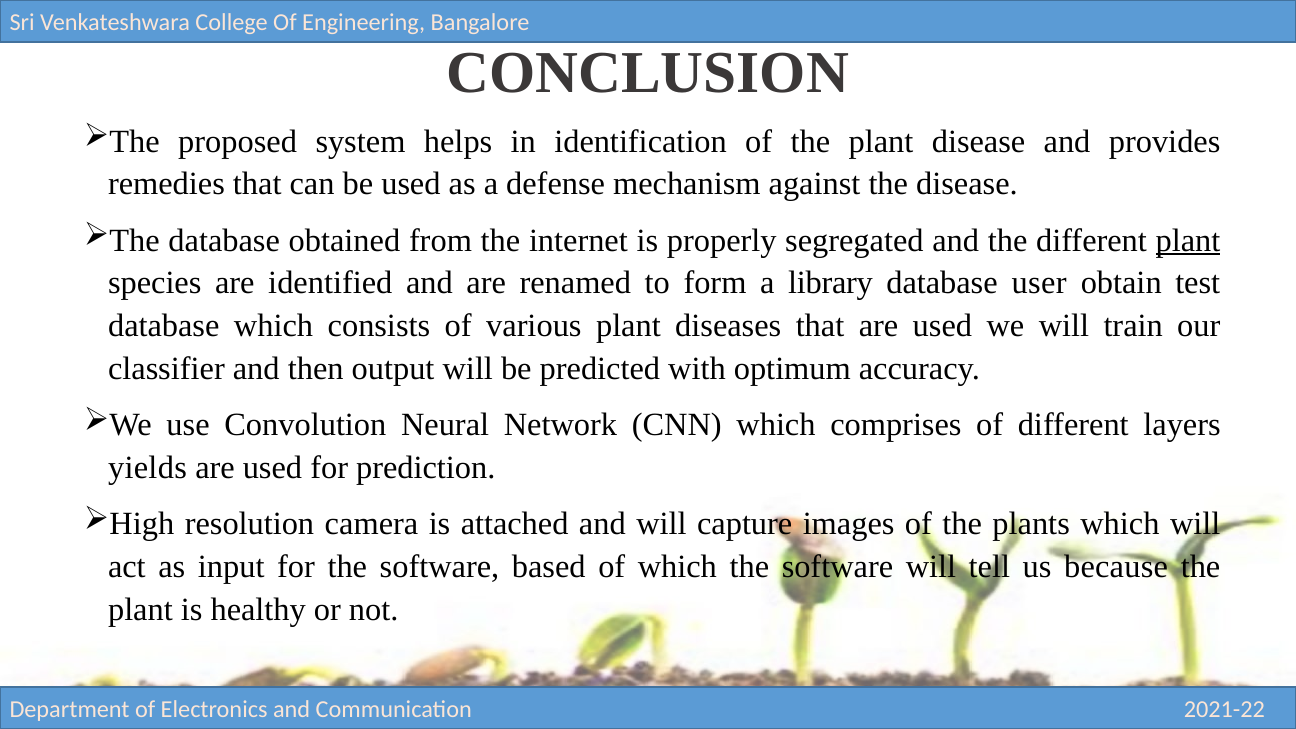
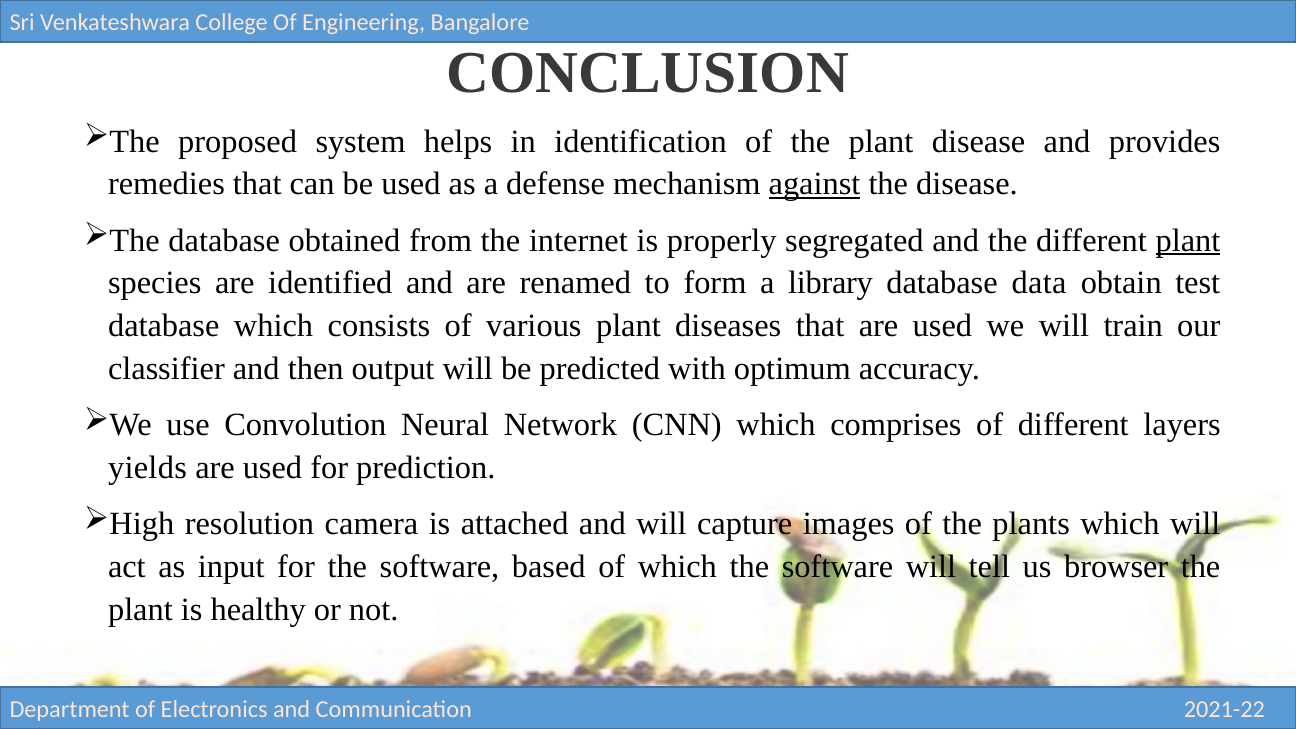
against underline: none -> present
user: user -> data
because: because -> browser
